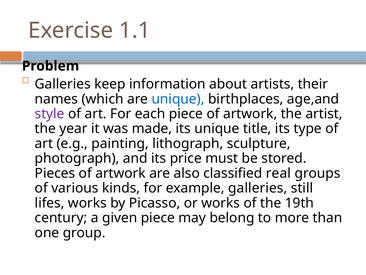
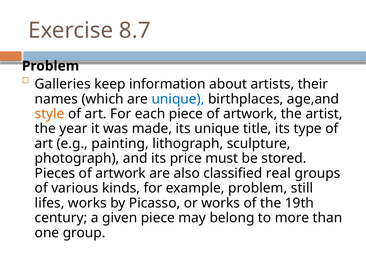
1.1: 1.1 -> 8.7
style colour: purple -> orange
example galleries: galleries -> problem
